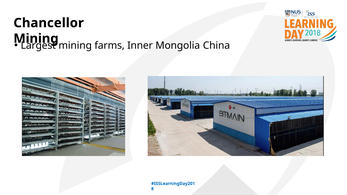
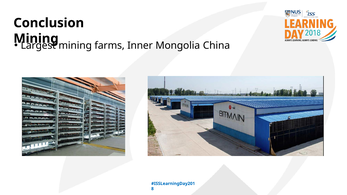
Chancellor: Chancellor -> Conclusion
